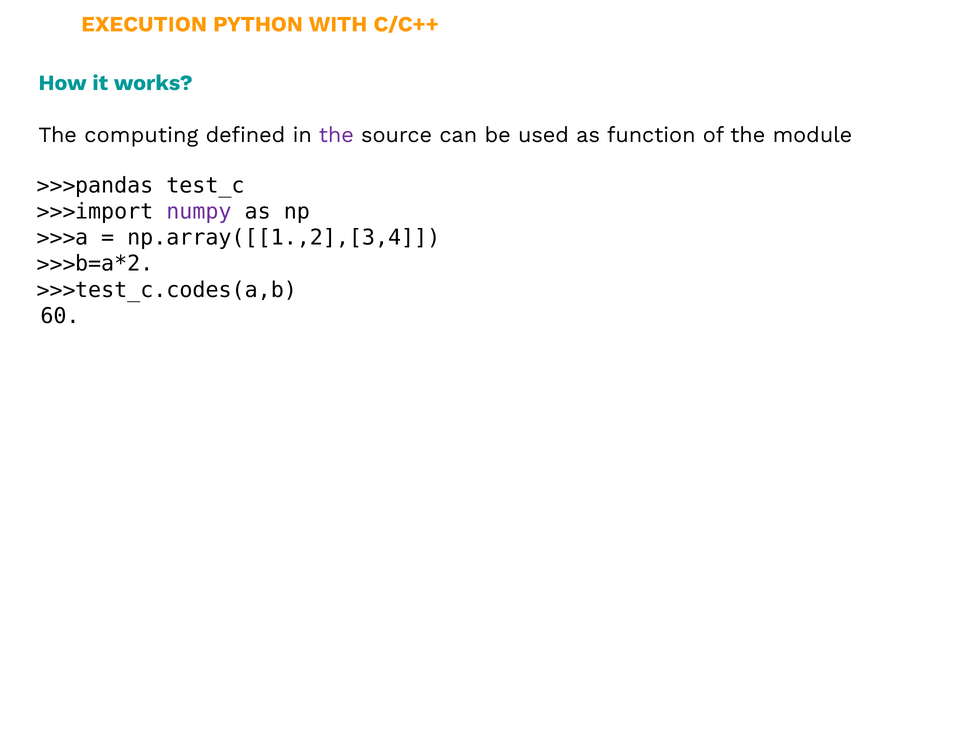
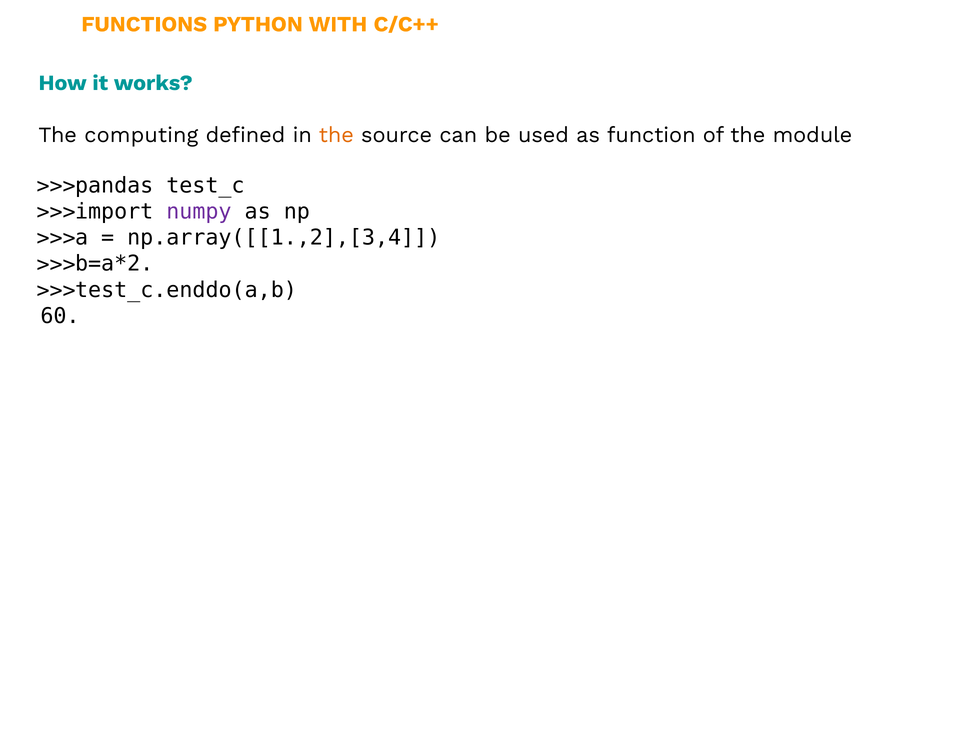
EXECUTION: EXECUTION -> FUNCTIONS
the at (336, 135) colour: purple -> orange
test_c.codes(a,b: test_c.codes(a,b -> test_c.enddo(a,b
